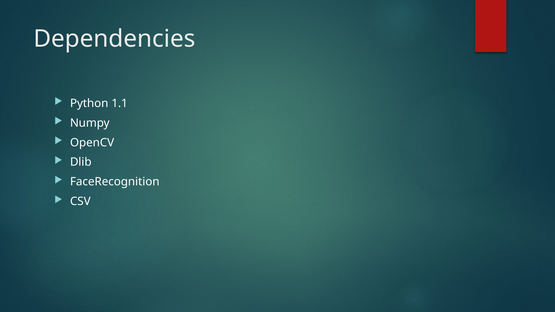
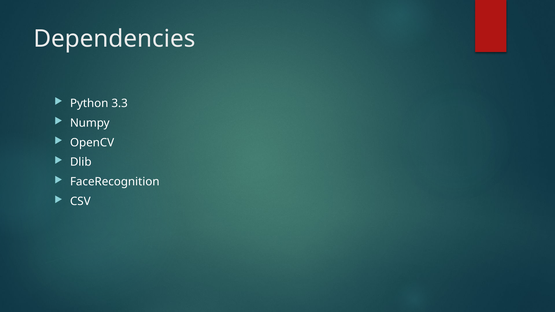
1.1: 1.1 -> 3.3
